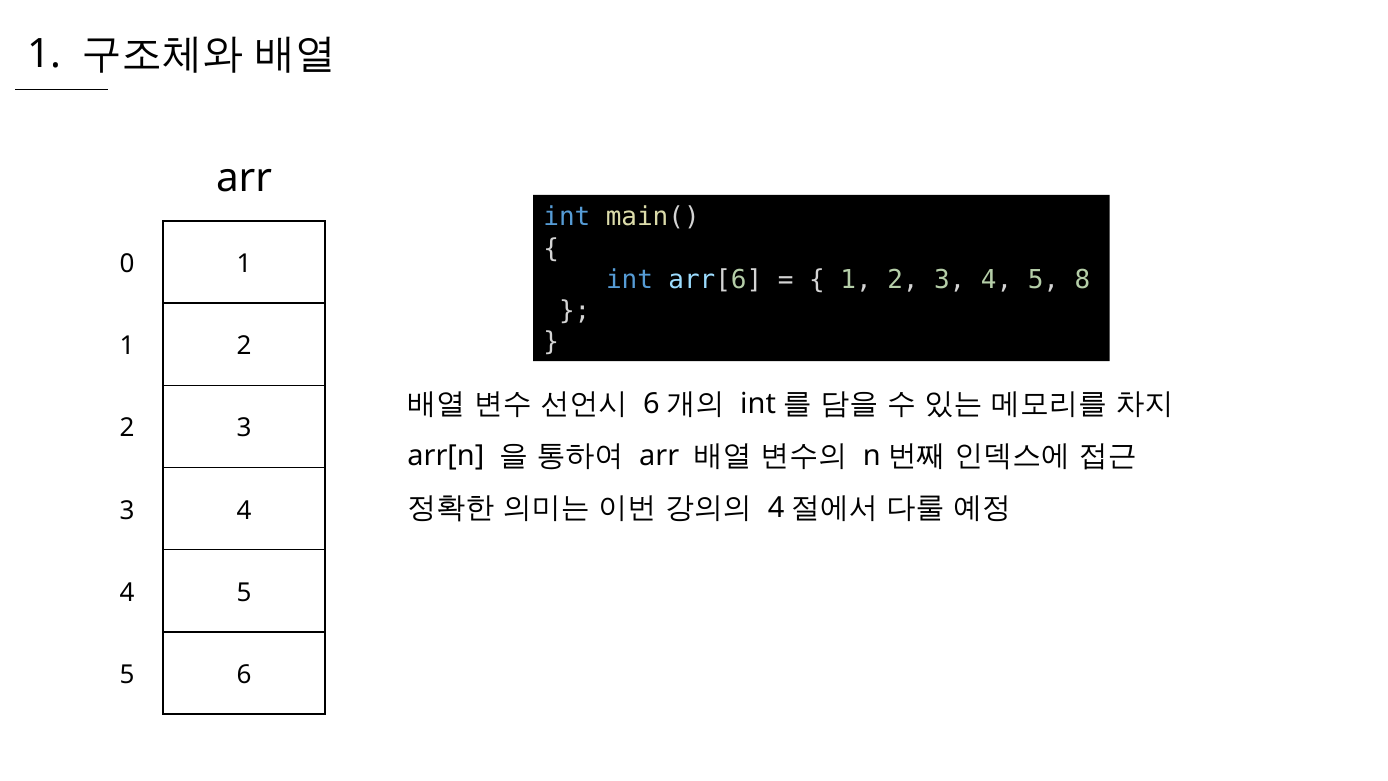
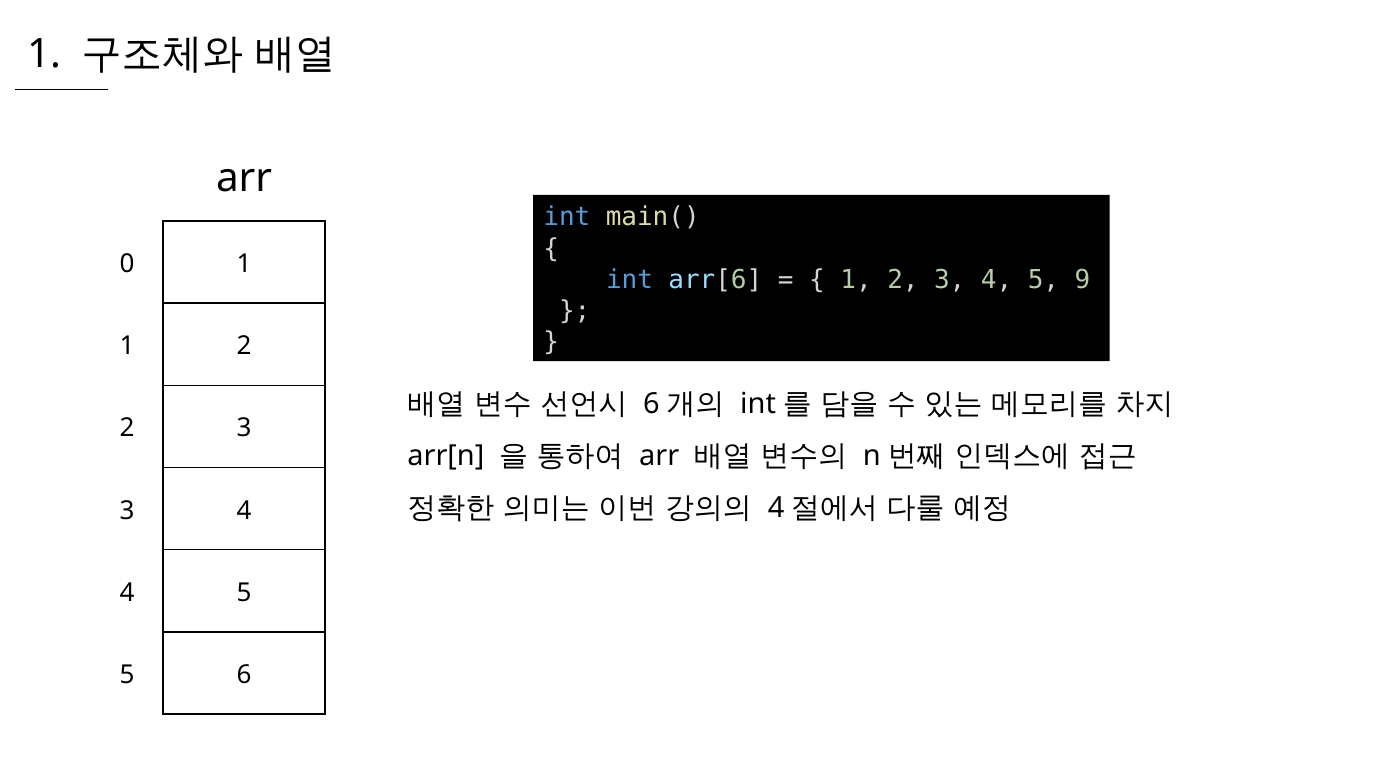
8: 8 -> 9
